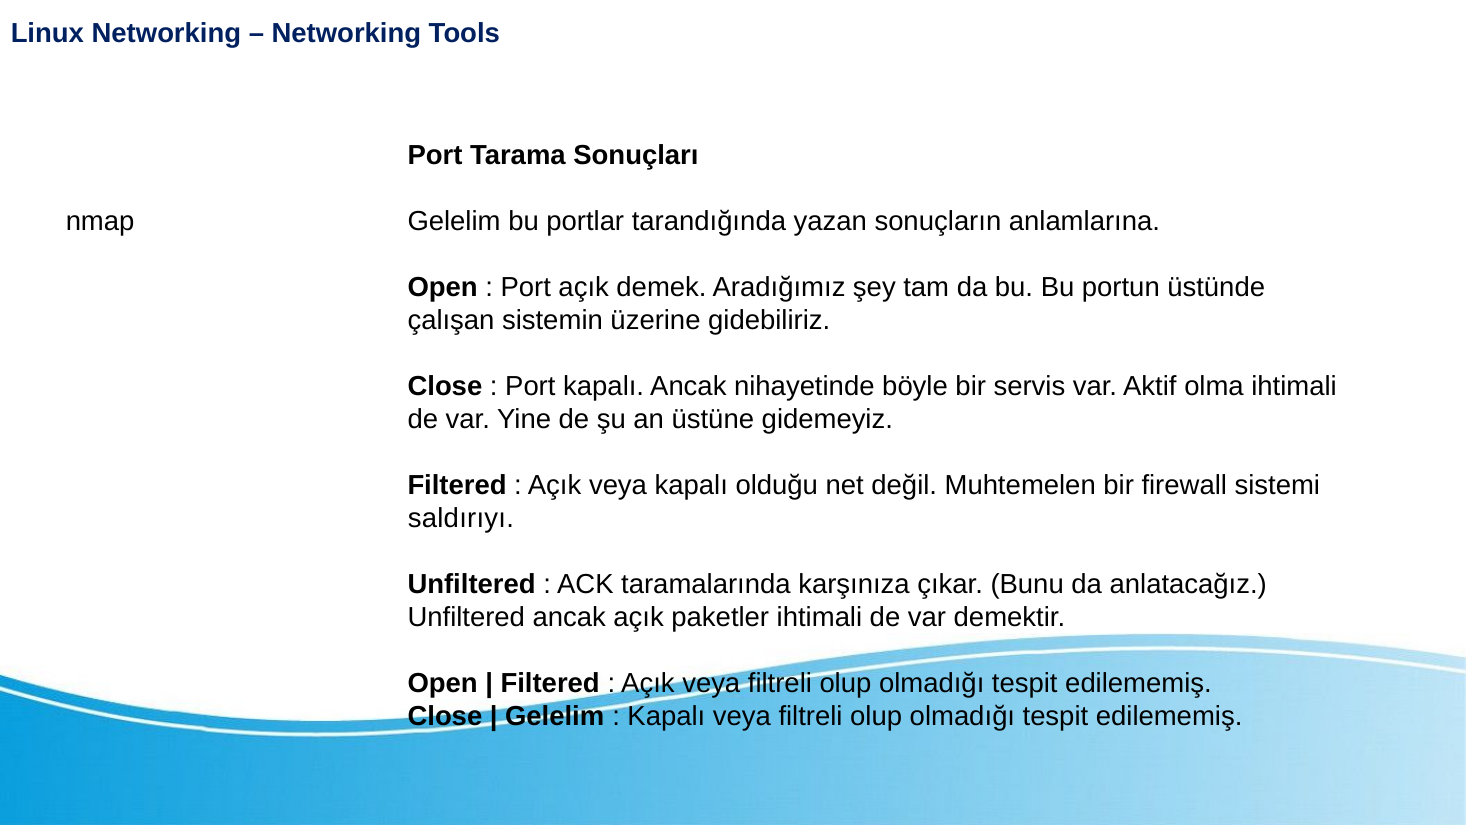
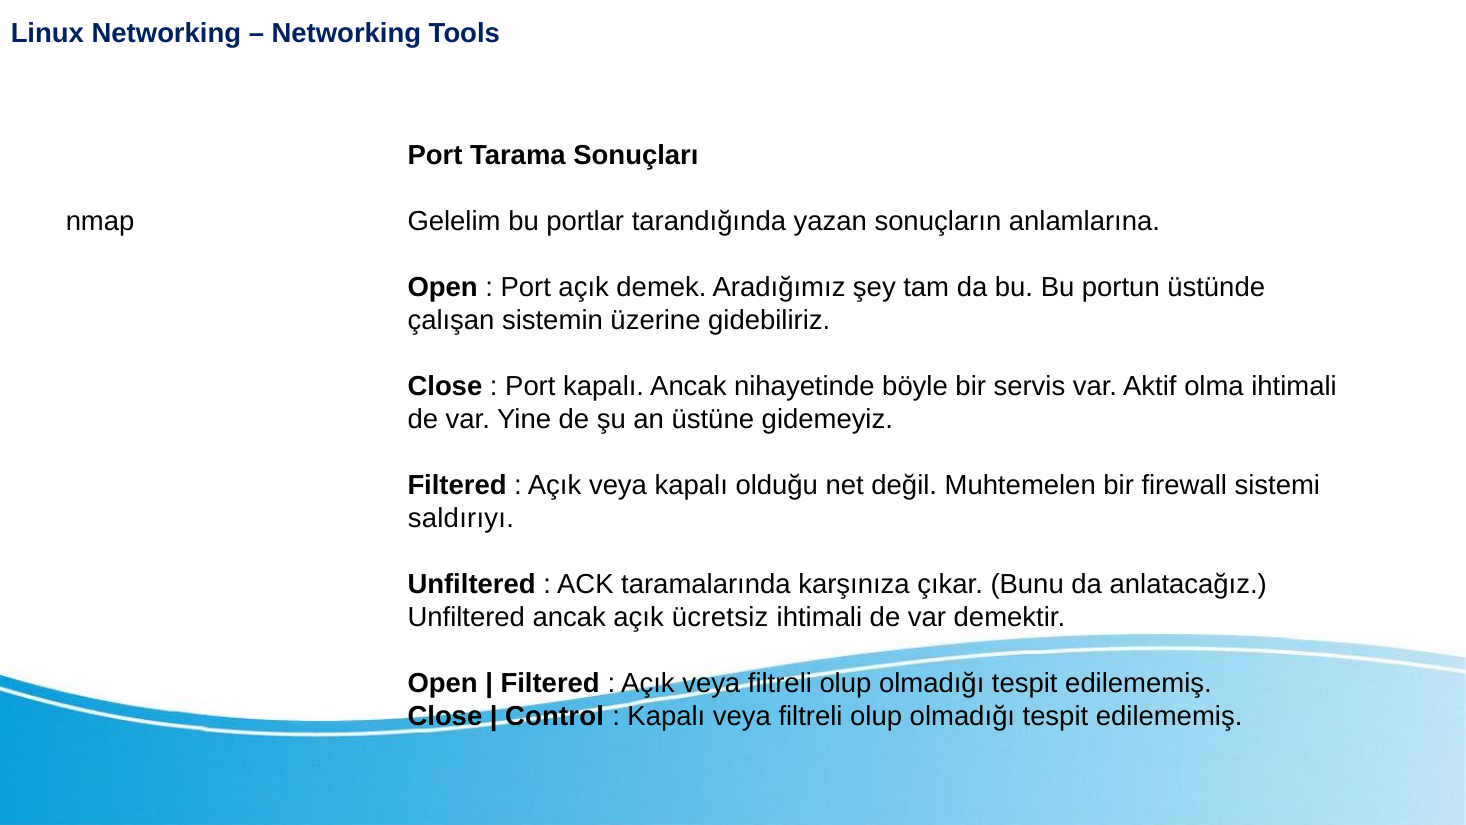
paketler: paketler -> ücretsiz
Gelelim at (555, 716): Gelelim -> Control
